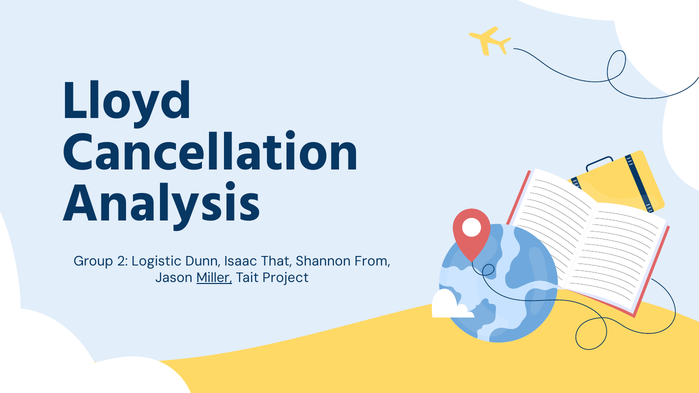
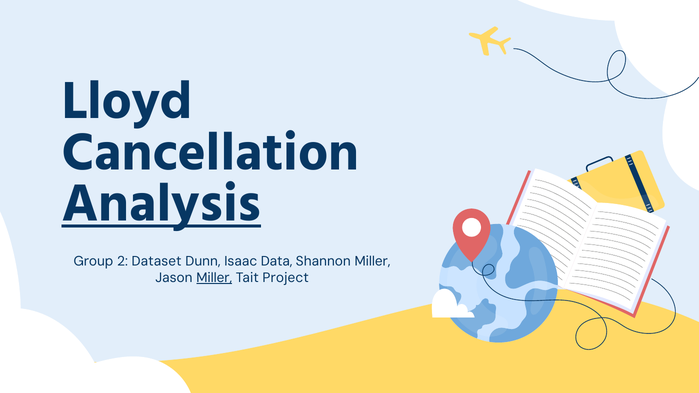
Analysis underline: none -> present
Logistic: Logistic -> Dataset
That: That -> Data
Shannon From: From -> Miller
